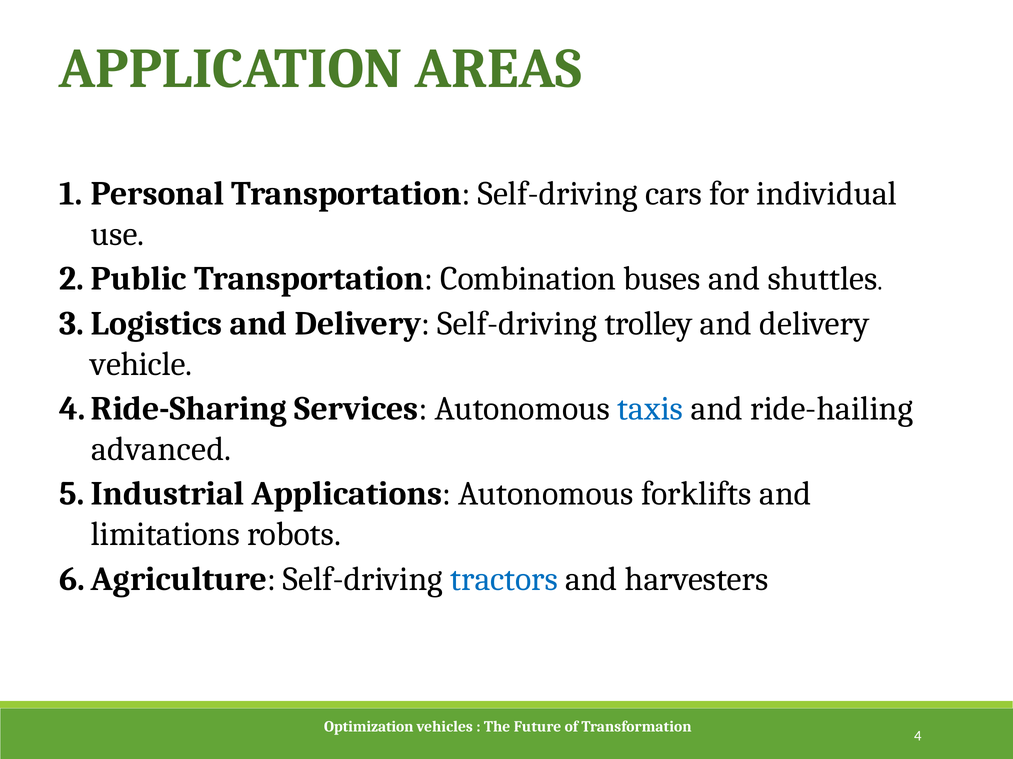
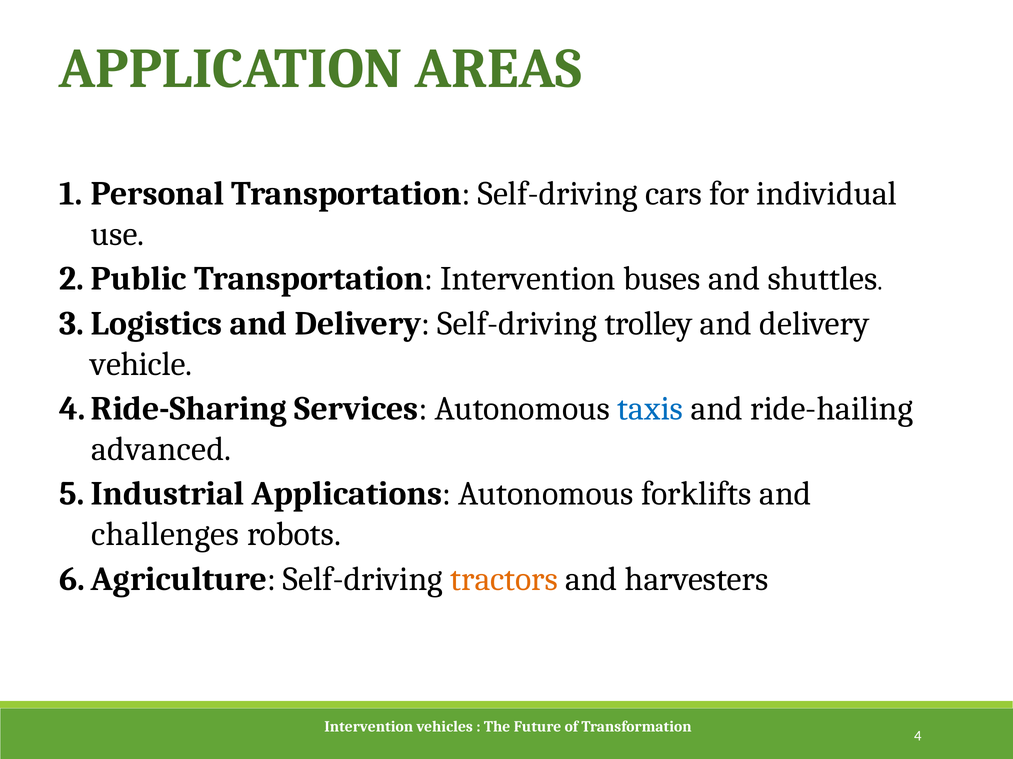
Transportation Combination: Combination -> Intervention
limitations: limitations -> challenges
tractors colour: blue -> orange
Optimization at (369, 728): Optimization -> Intervention
